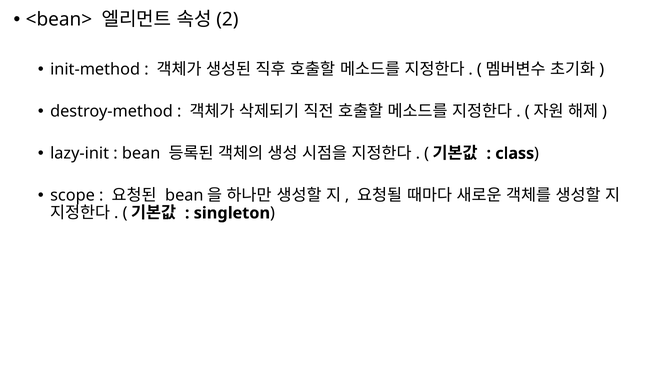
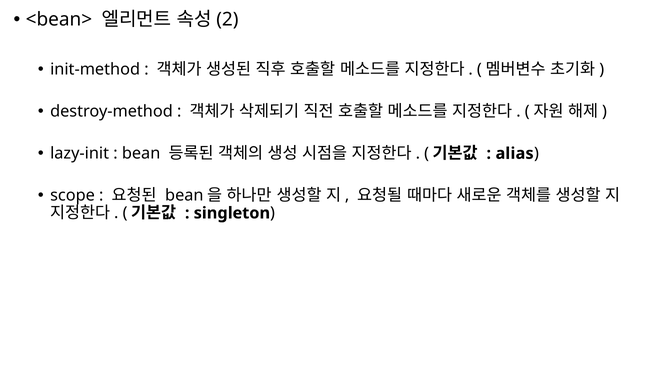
class: class -> alias
